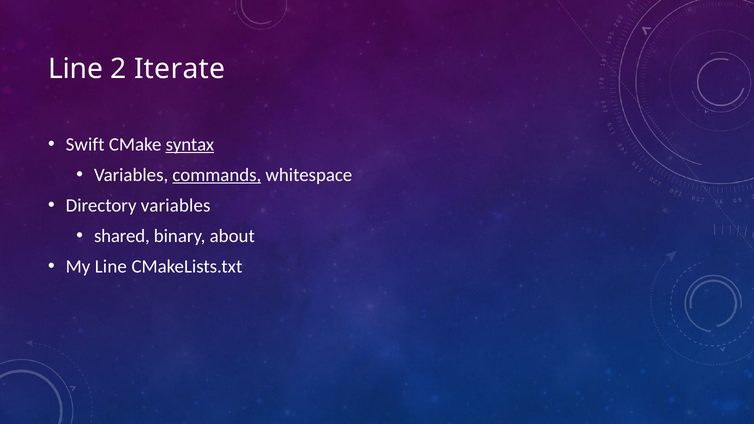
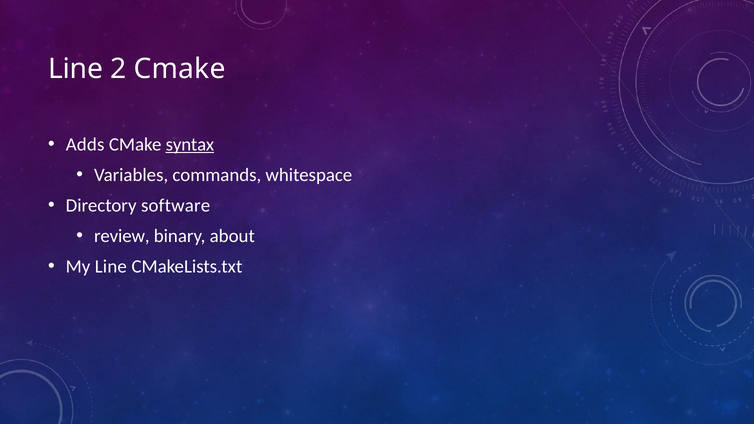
2 Iterate: Iterate -> Cmake
Swift: Swift -> Adds
commands underline: present -> none
Directory variables: variables -> software
shared: shared -> review
